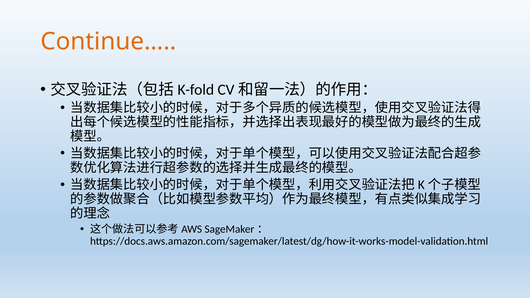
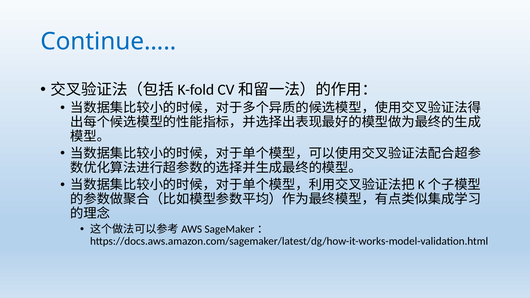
Continue… colour: orange -> blue
